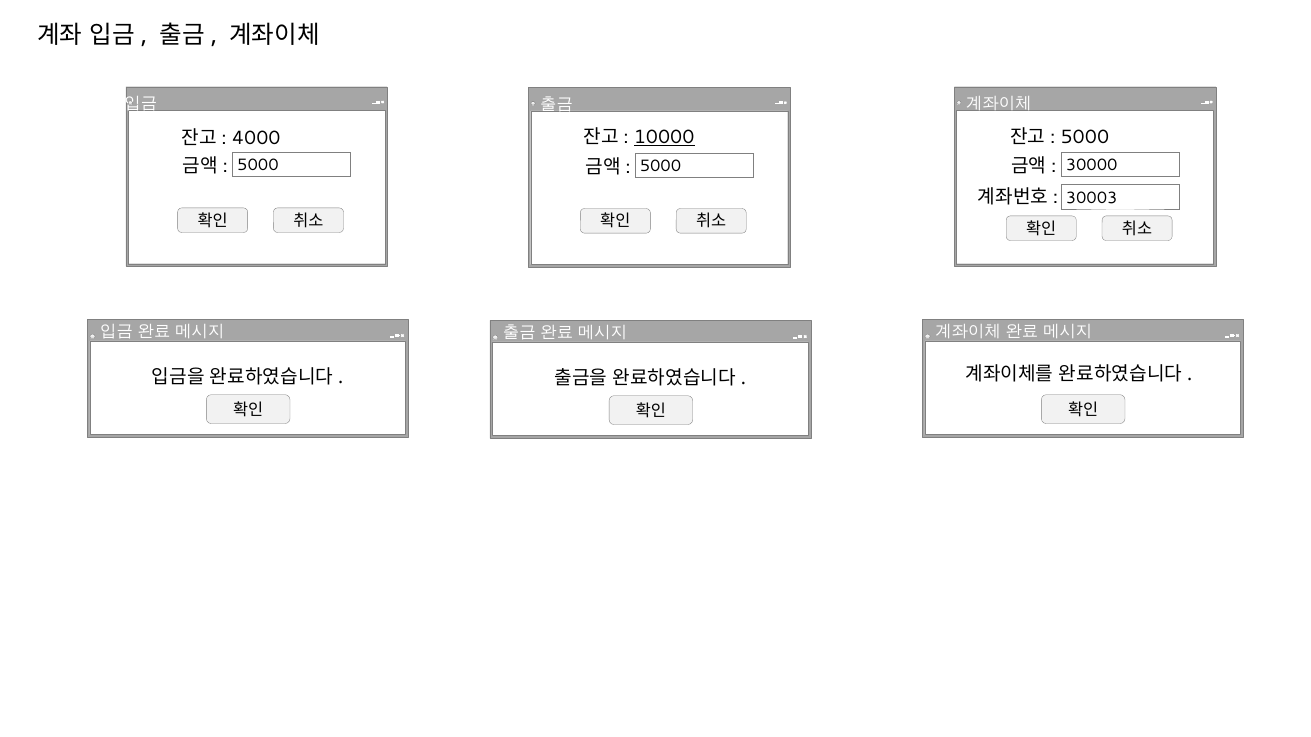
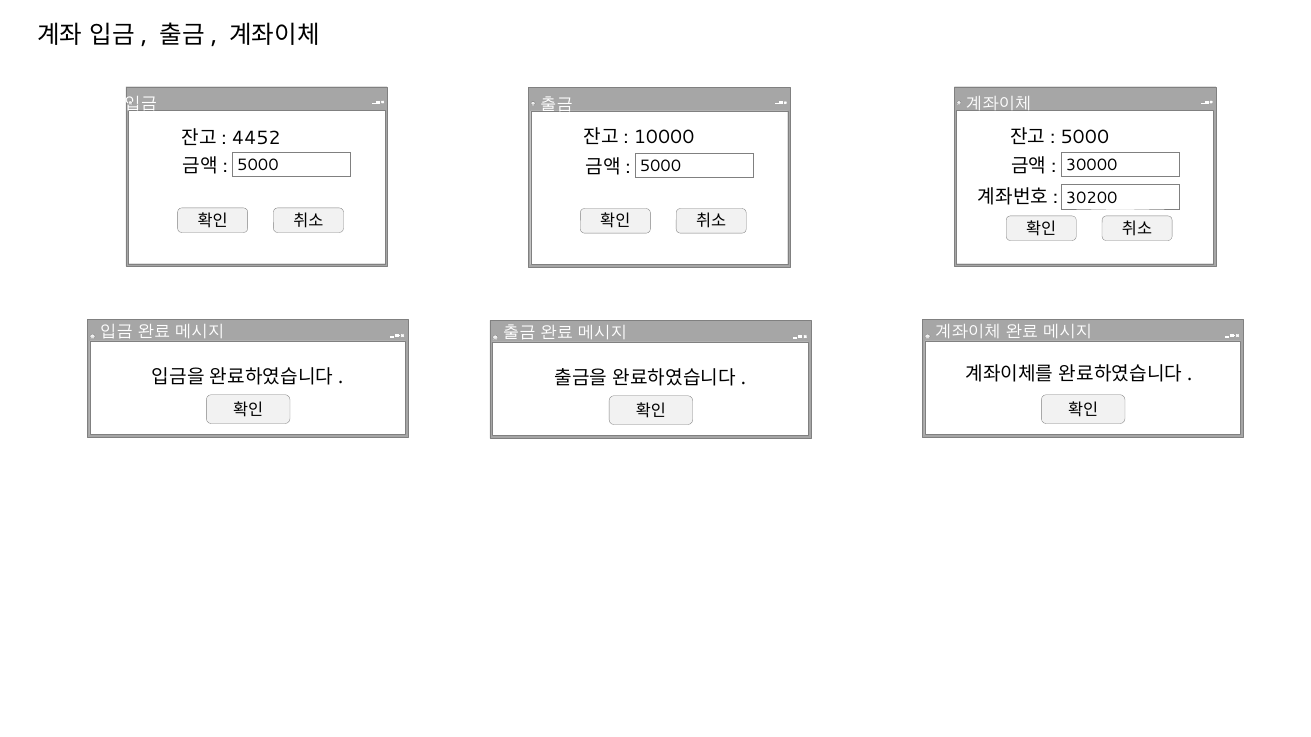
4000: 4000 -> 4452
10000 underline: present -> none
30003: 30003 -> 30200
